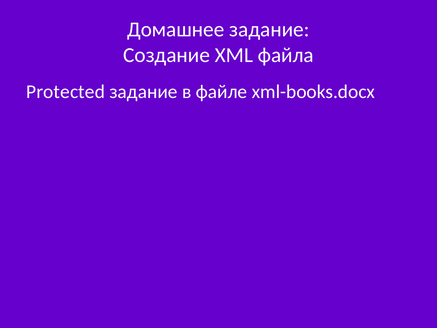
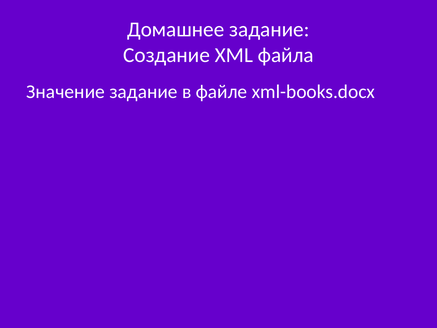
Protected: Protected -> Значение
